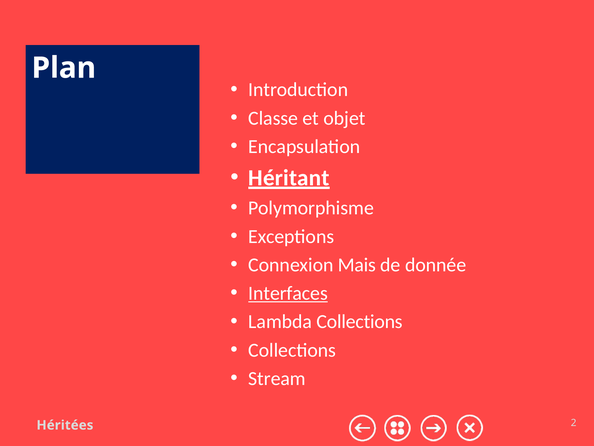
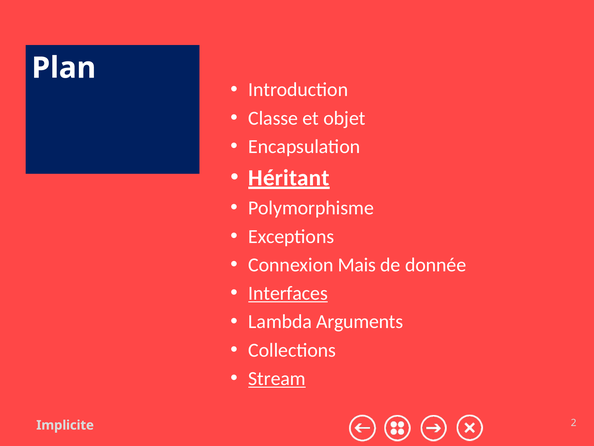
Lambda Collections: Collections -> Arguments
Stream underline: none -> present
Héritées: Héritées -> Implicite
